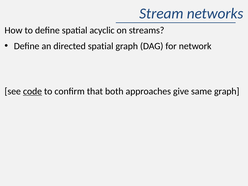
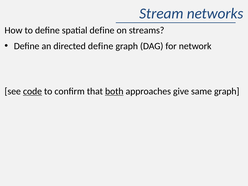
spatial acyclic: acyclic -> define
directed spatial: spatial -> define
both underline: none -> present
